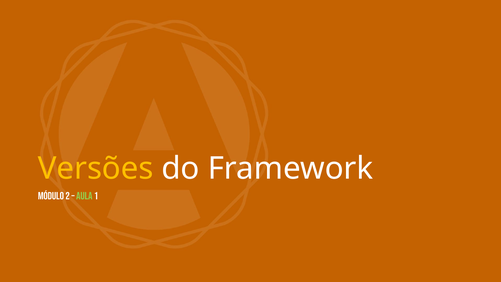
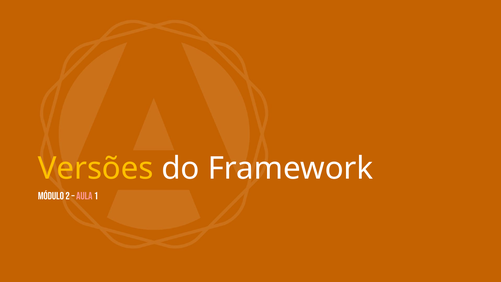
Aula colour: light green -> pink
